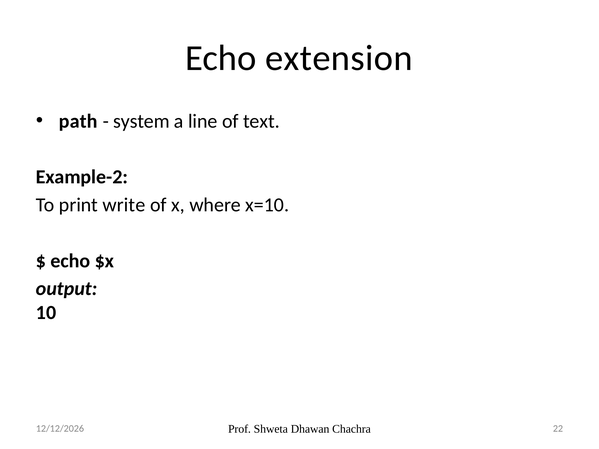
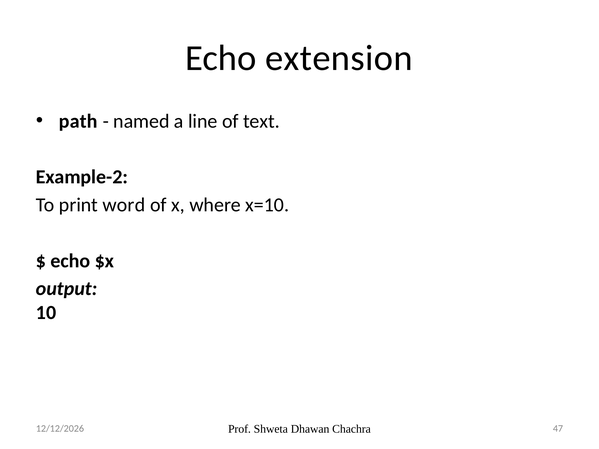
system: system -> named
write: write -> word
22: 22 -> 47
